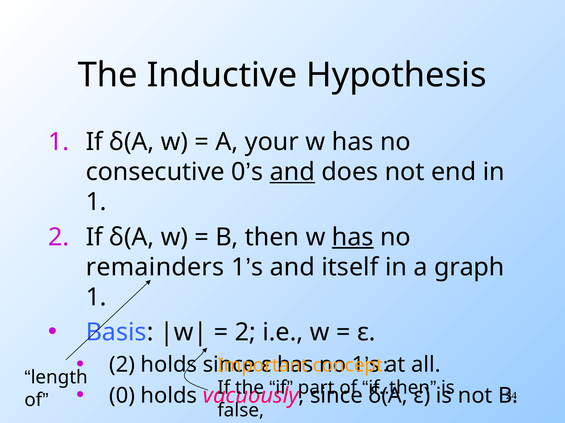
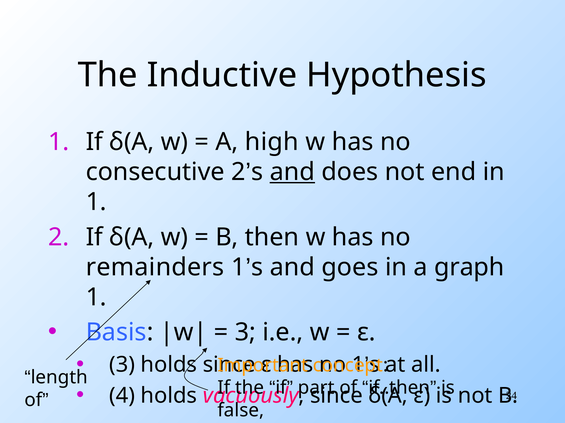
your: your -> high
consecutive 0: 0 -> 2
has at (353, 238) underline: present -> none
itself: itself -> goes
2 at (245, 333): 2 -> 3
2 at (122, 365): 2 -> 3
0 at (122, 396): 0 -> 4
